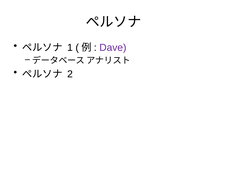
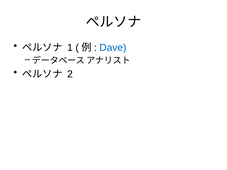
Dave colour: purple -> blue
